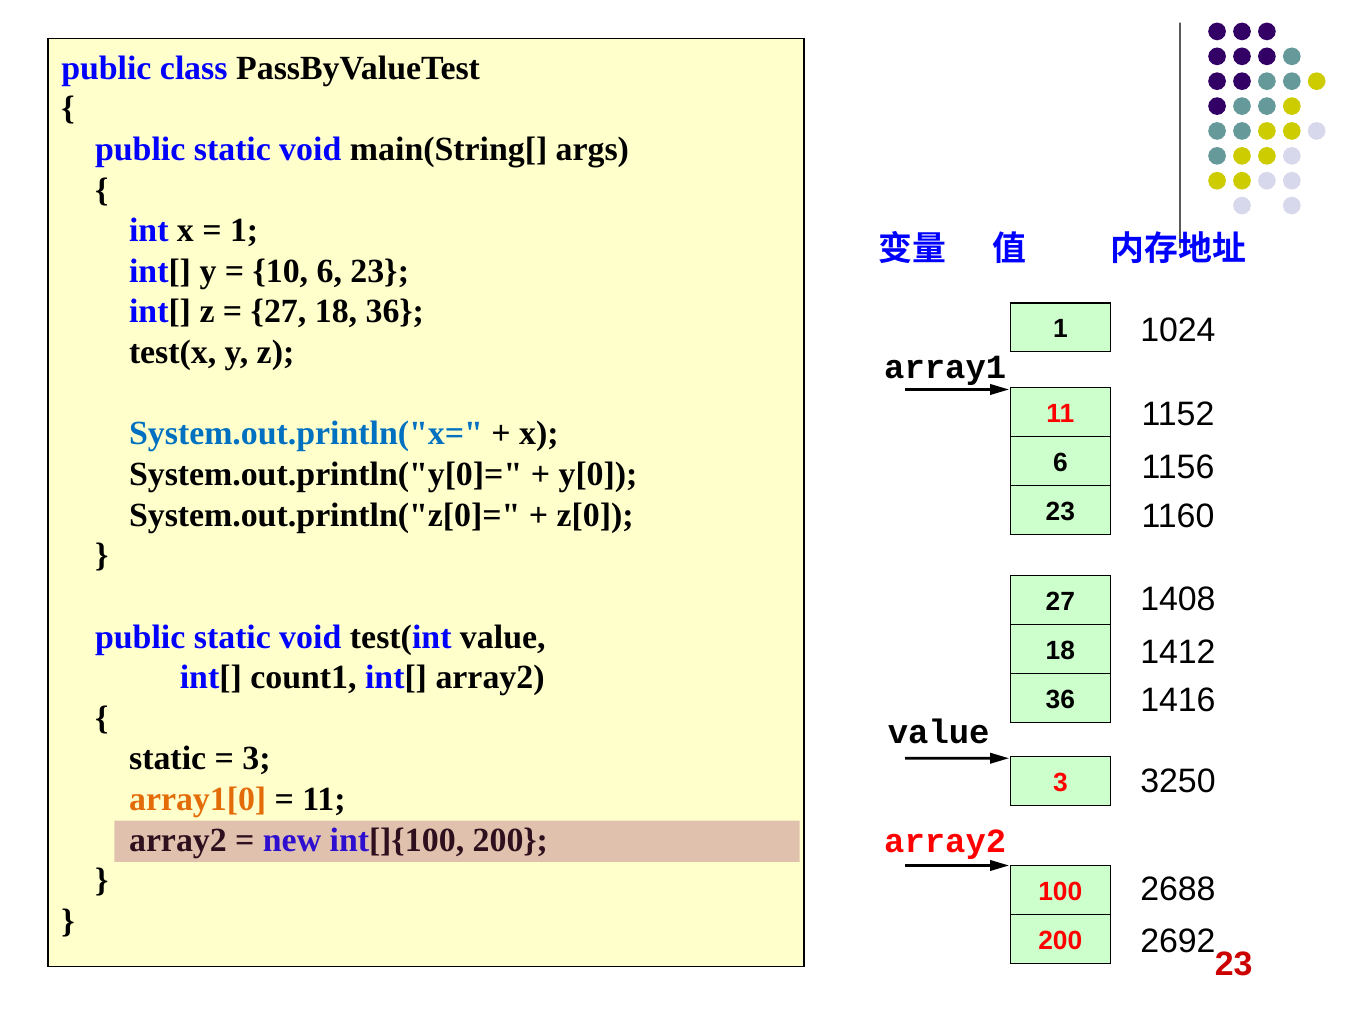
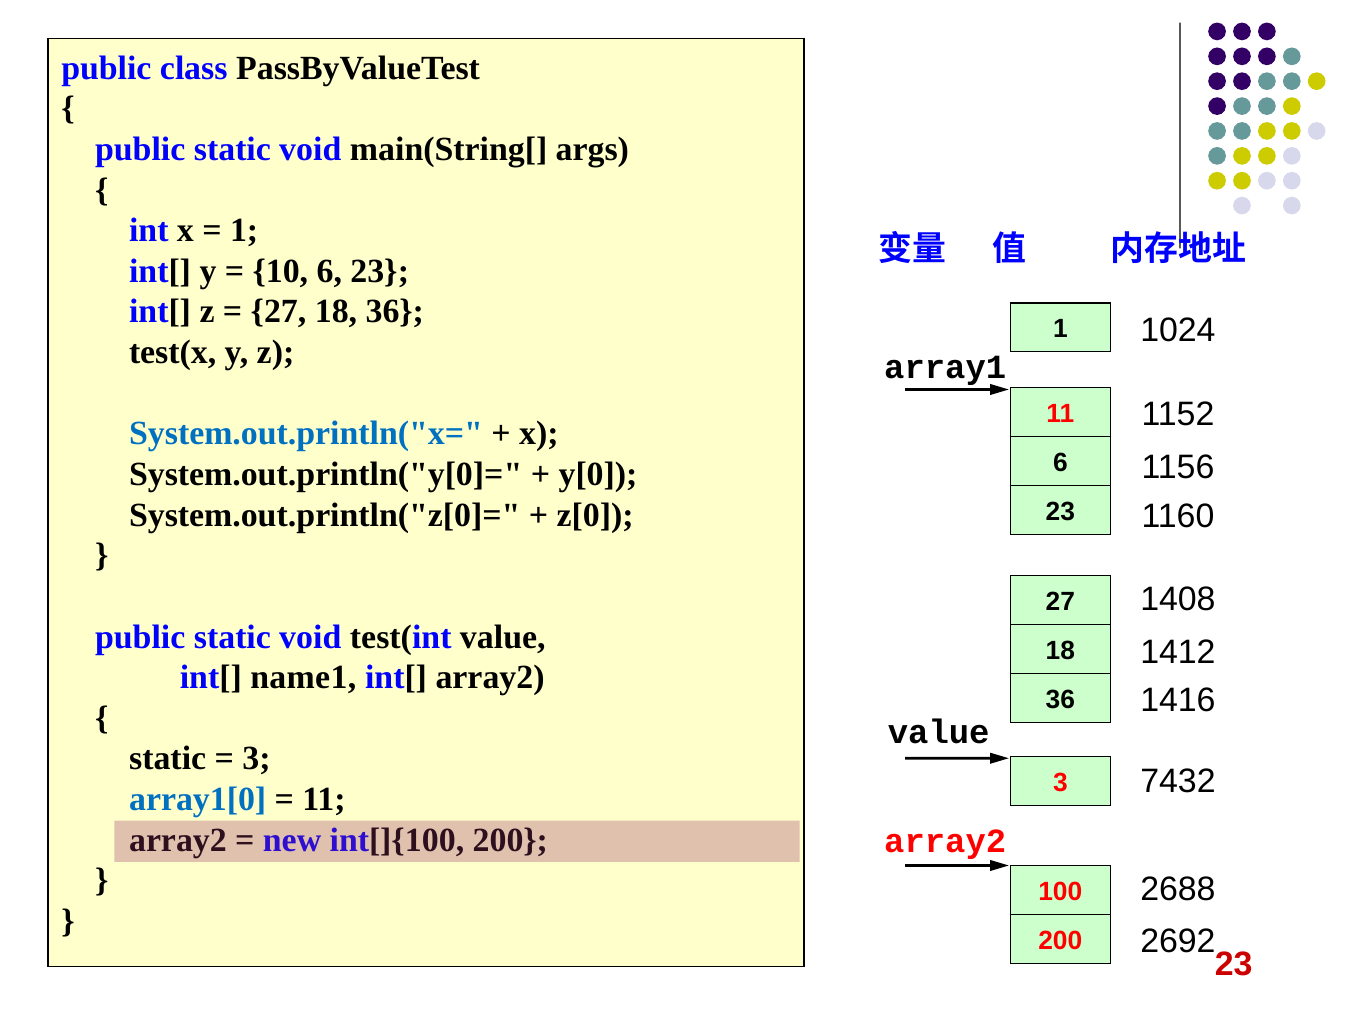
count1: count1 -> name1
3250: 3250 -> 7432
array1[0 colour: orange -> blue
